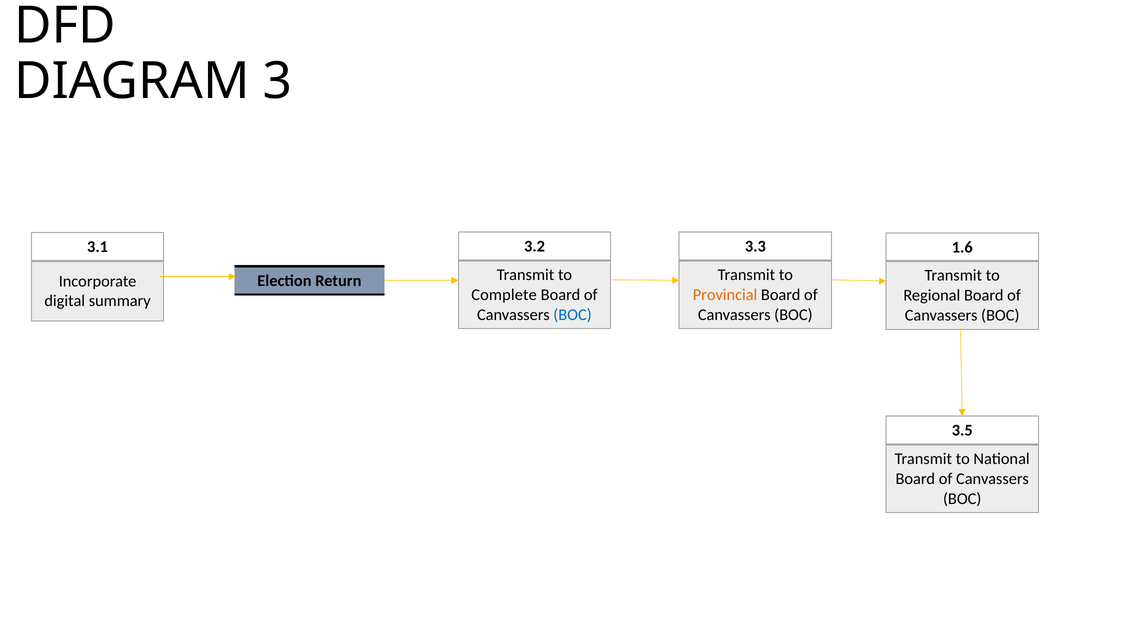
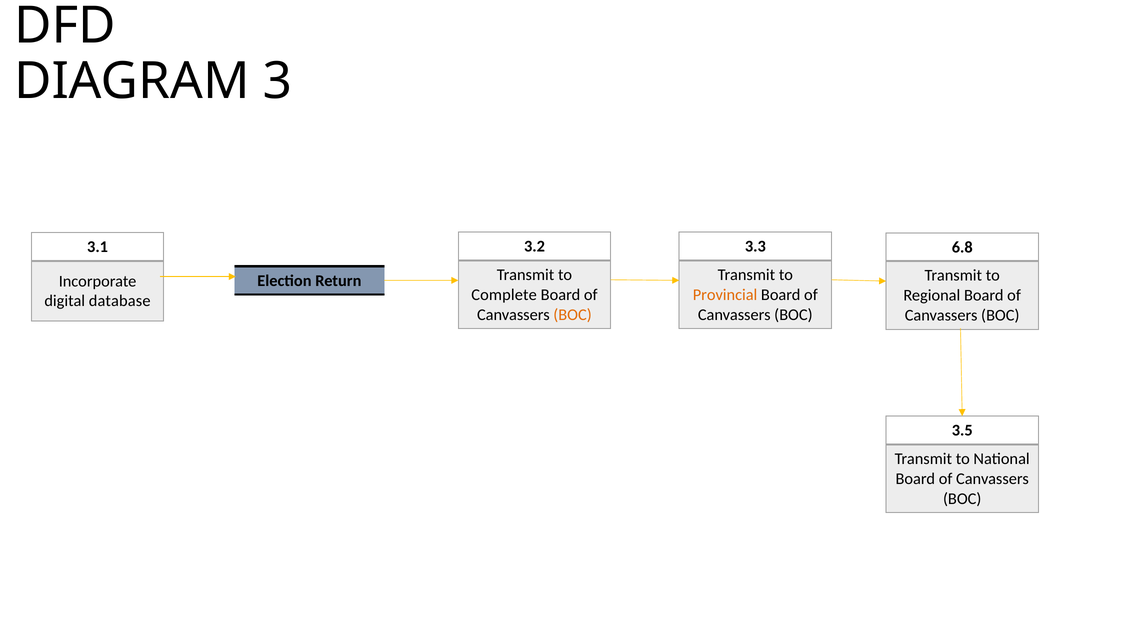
1.6: 1.6 -> 6.8
summary: summary -> database
BOC at (573, 314) colour: blue -> orange
